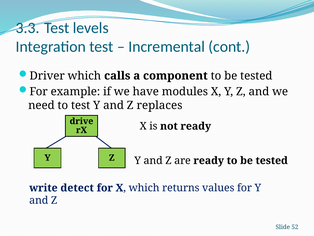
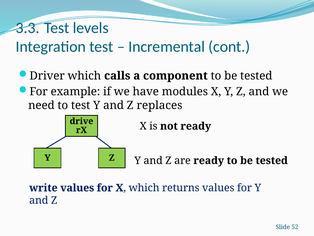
write detect: detect -> values
